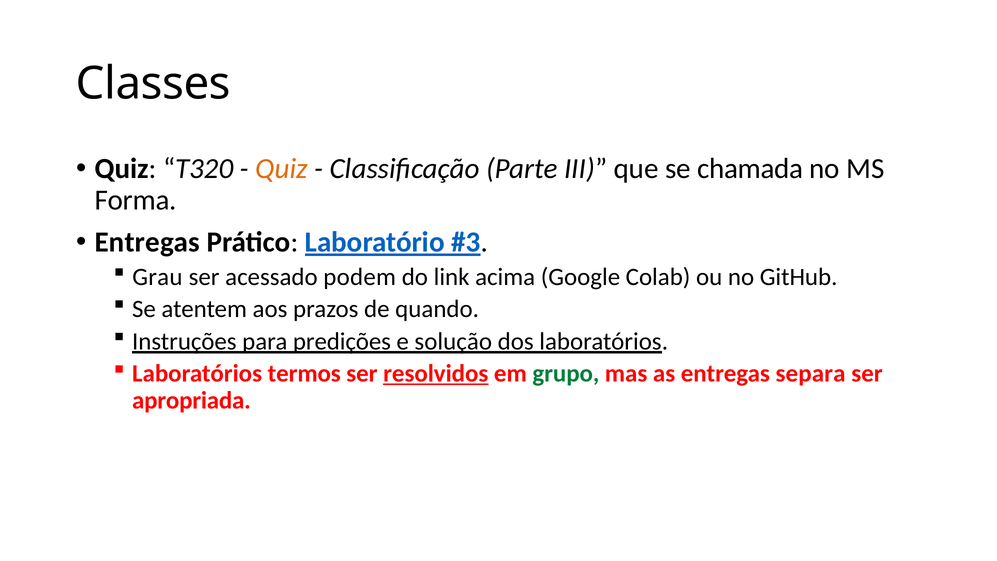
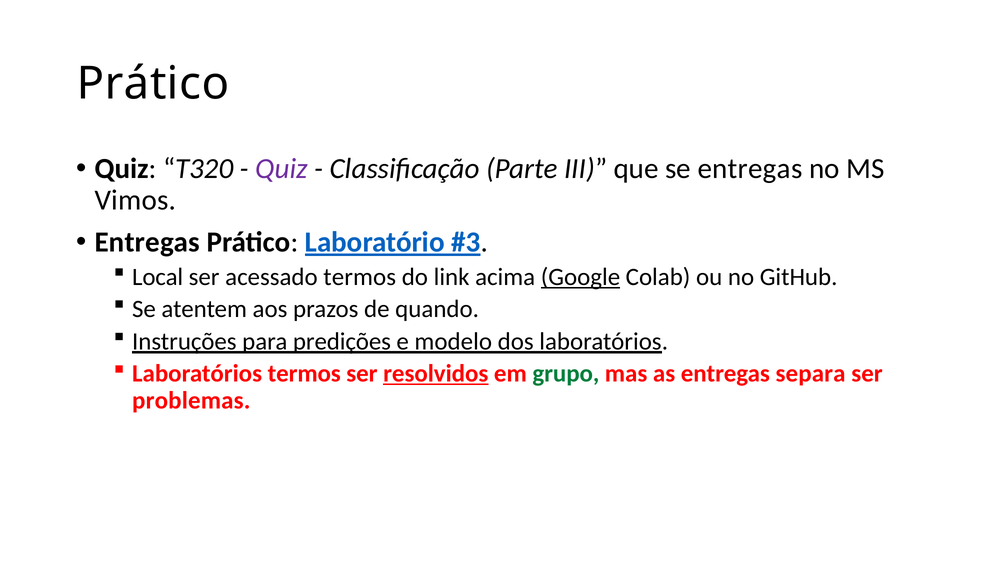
Classes at (153, 84): Classes -> Prático
Quiz at (282, 169) colour: orange -> purple
se chamada: chamada -> entregas
Forma: Forma -> Vimos
Grau: Grau -> Local
acessado podem: podem -> termos
Google underline: none -> present
solução: solução -> modelo
apropriada: apropriada -> problemas
